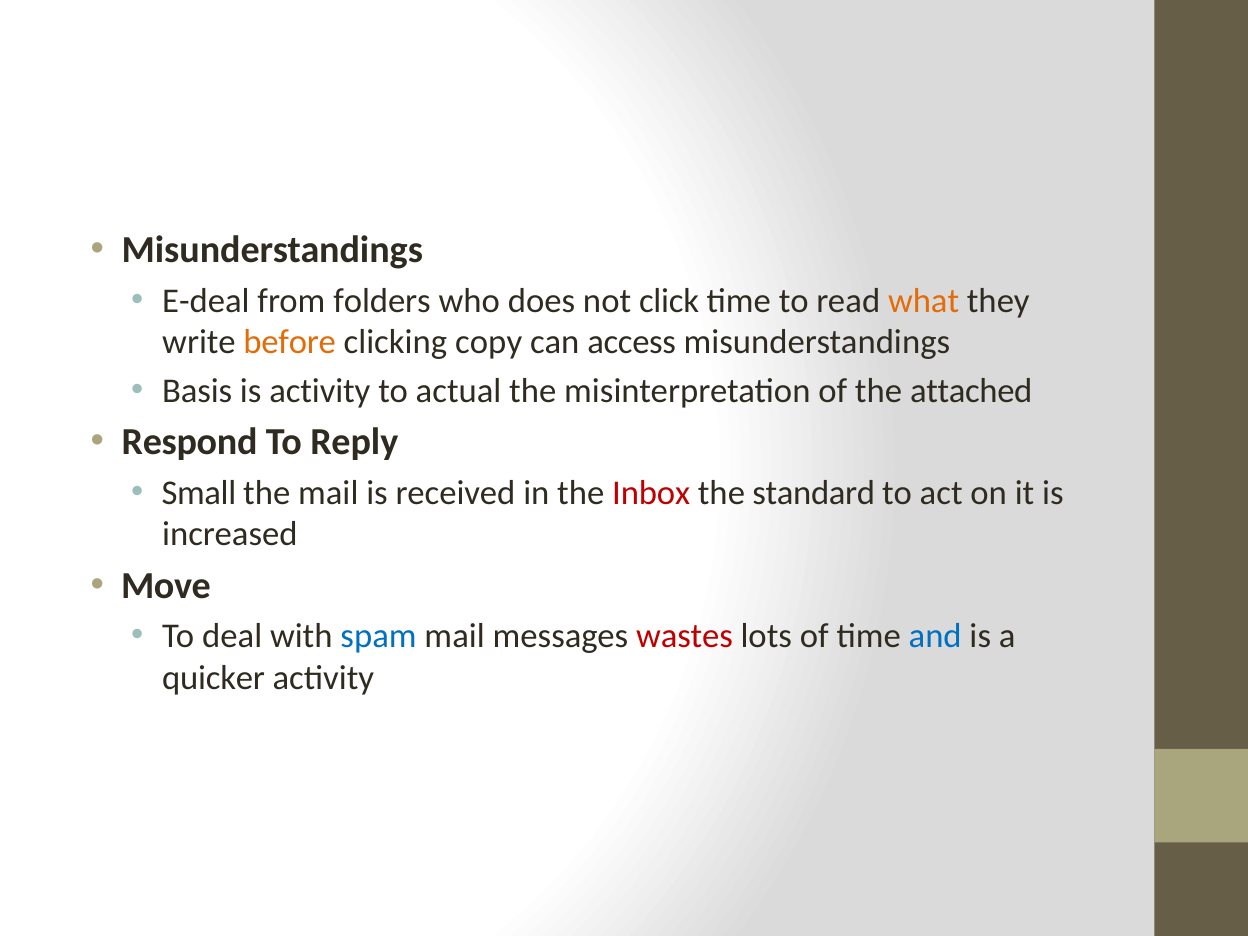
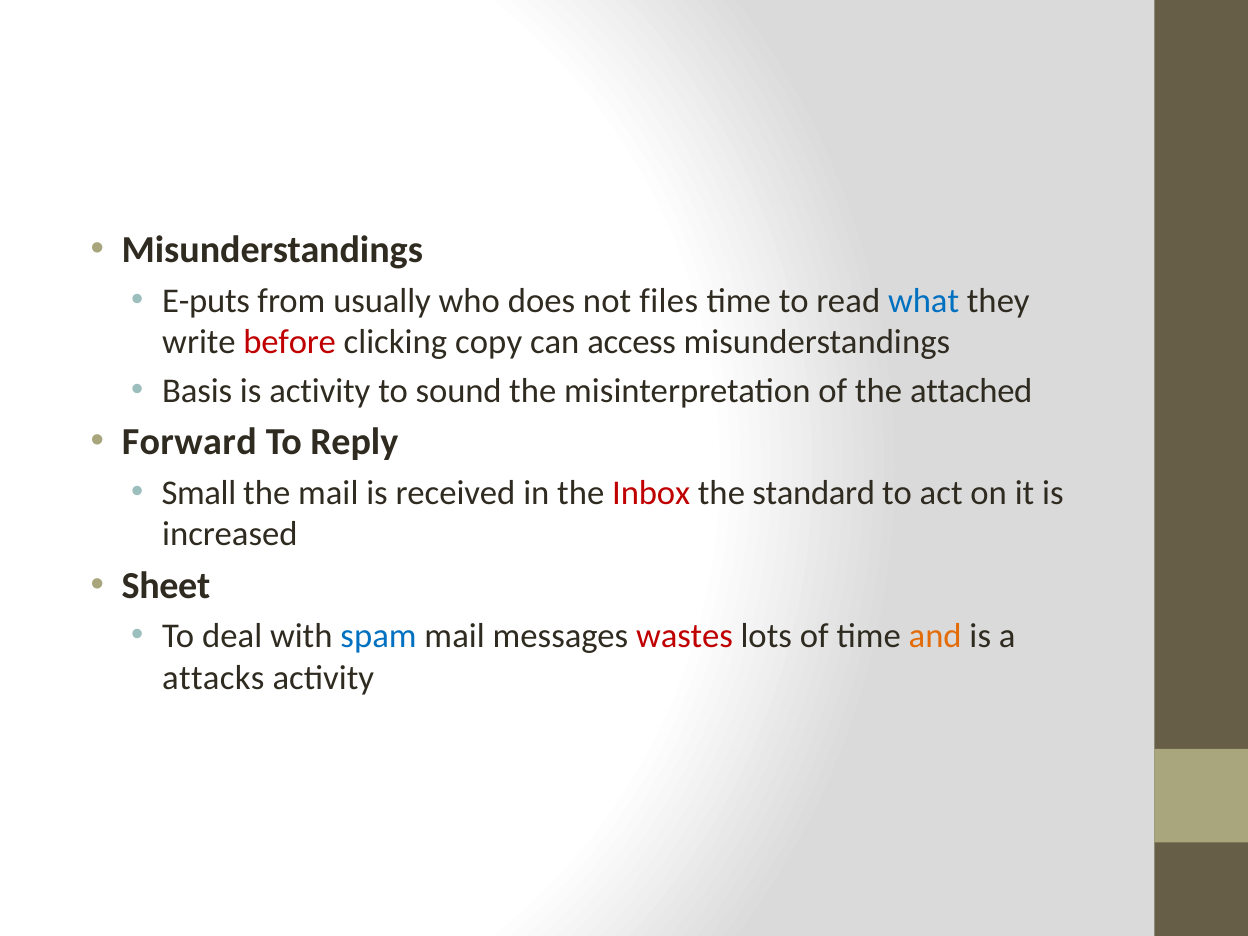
E-deal: E-deal -> E-puts
folders: folders -> usually
click: click -> files
what colour: orange -> blue
before colour: orange -> red
actual: actual -> sound
Respond: Respond -> Forward
Move: Move -> Sheet
and colour: blue -> orange
quicker: quicker -> attacks
